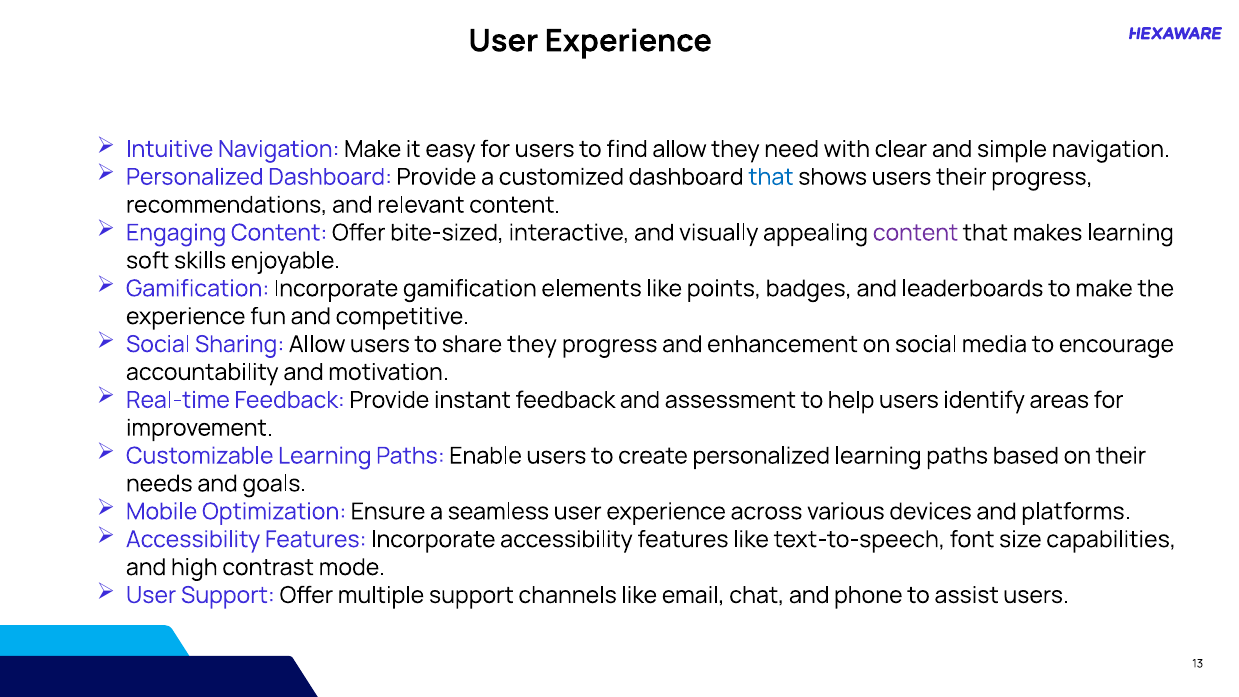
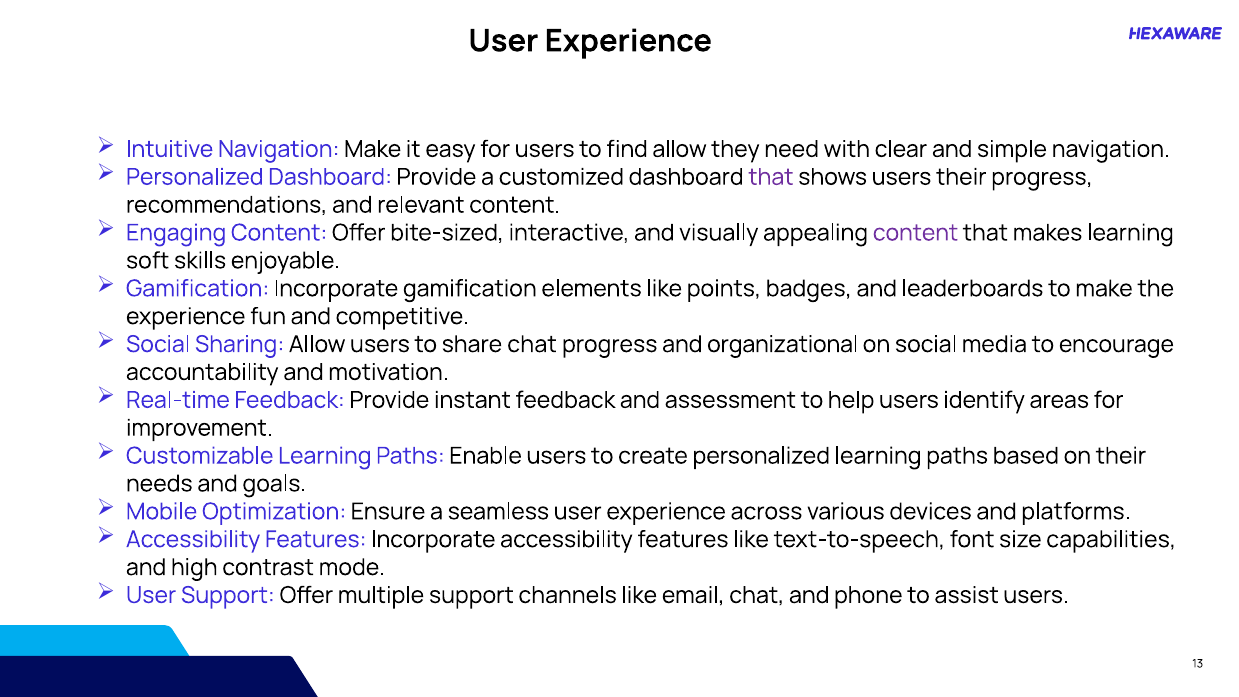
that at (771, 177) colour: blue -> purple
share they: they -> chat
enhancement: enhancement -> organizational
